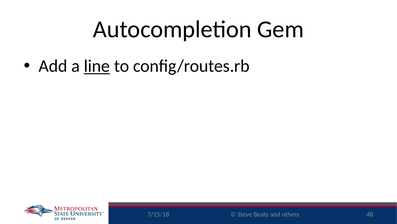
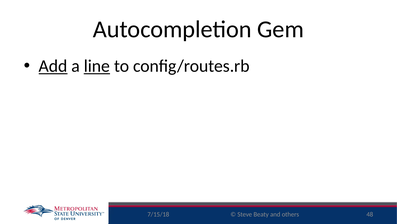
Add underline: none -> present
